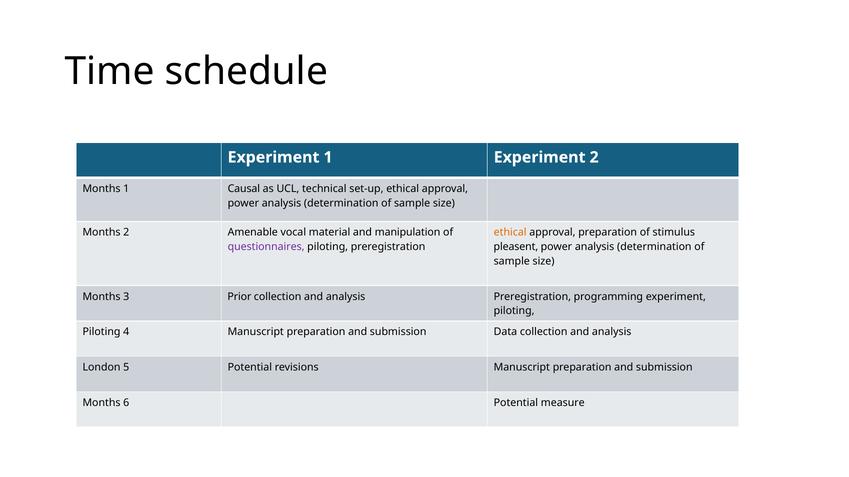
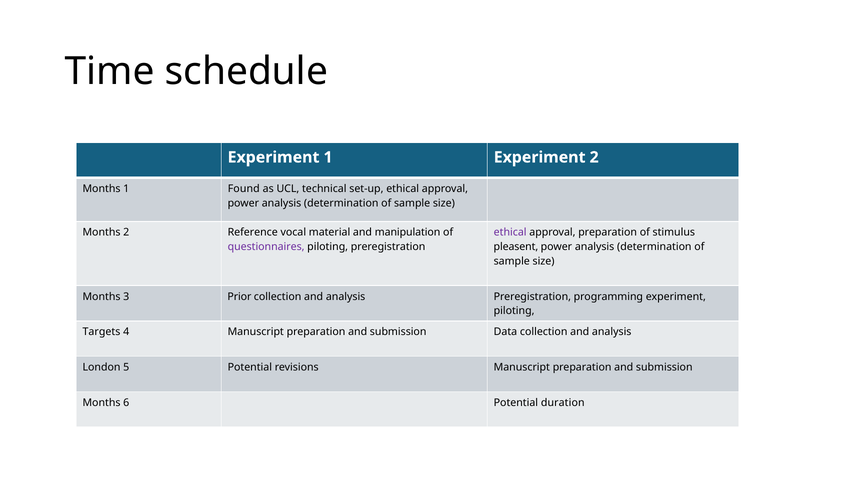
Causal: Causal -> Found
Amenable: Amenable -> Reference
ethical at (510, 233) colour: orange -> purple
Piloting at (102, 332): Piloting -> Targets
measure: measure -> duration
